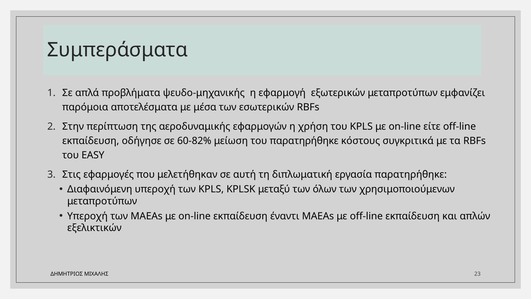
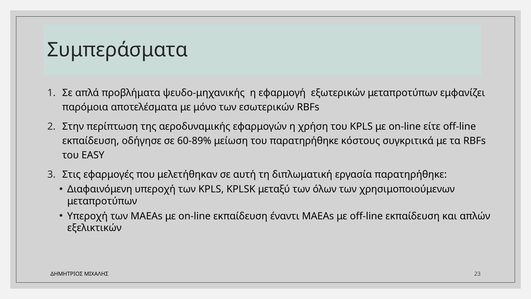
μέσα: μέσα -> μόνο
60-82%: 60-82% -> 60-89%
